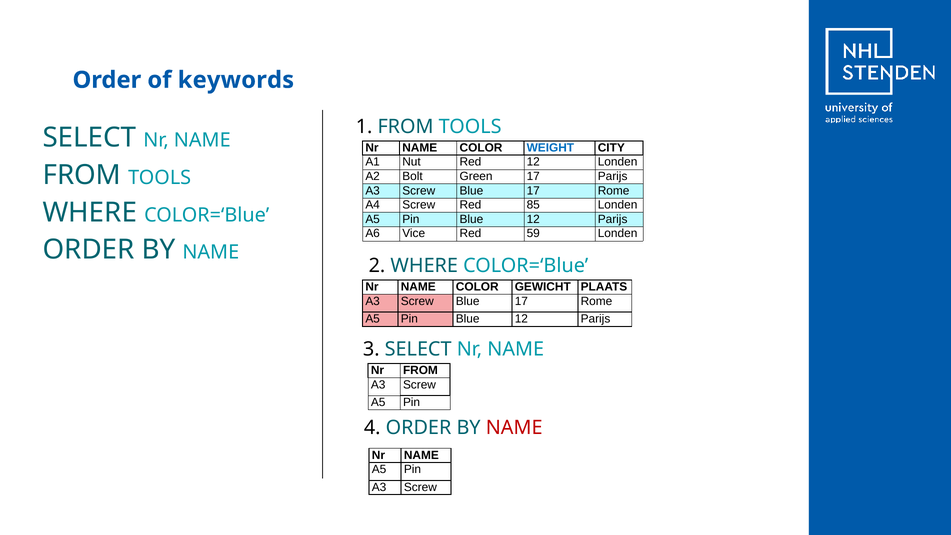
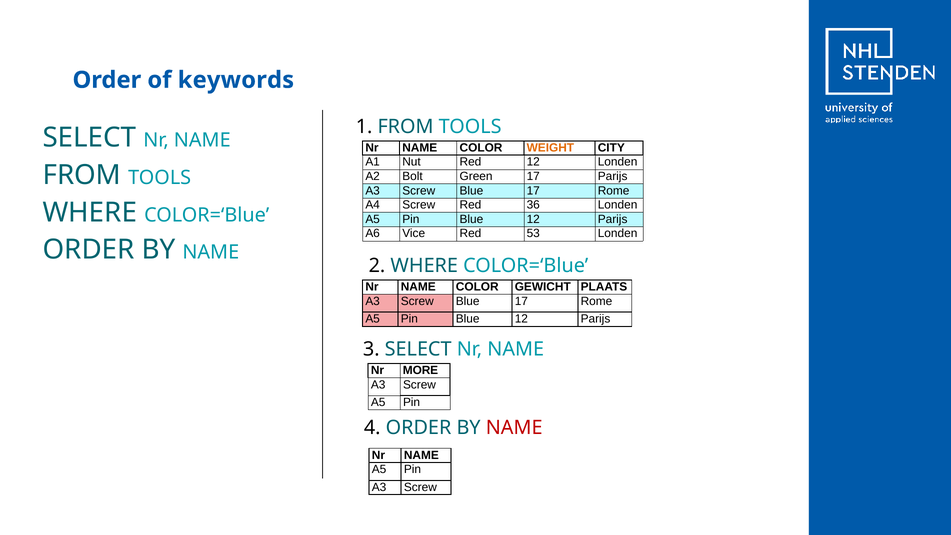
WEIGHT colour: blue -> orange
85: 85 -> 36
59: 59 -> 53
Nr FROM: FROM -> MORE
